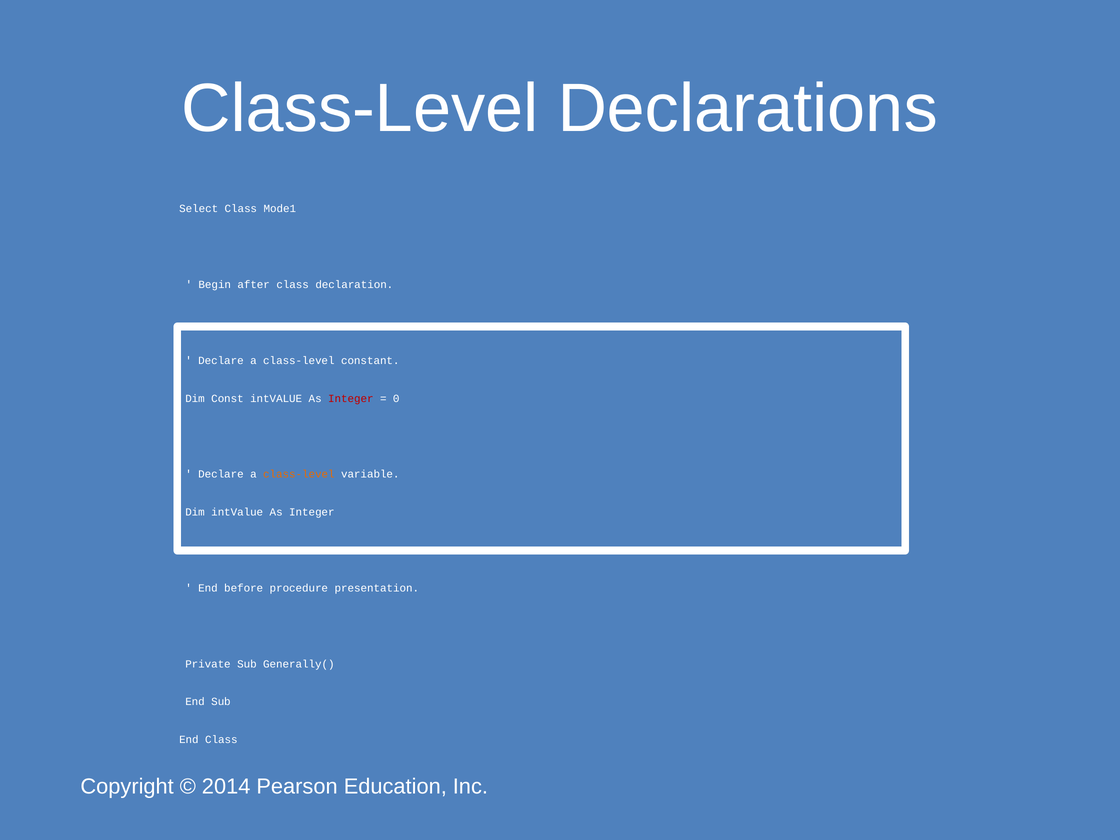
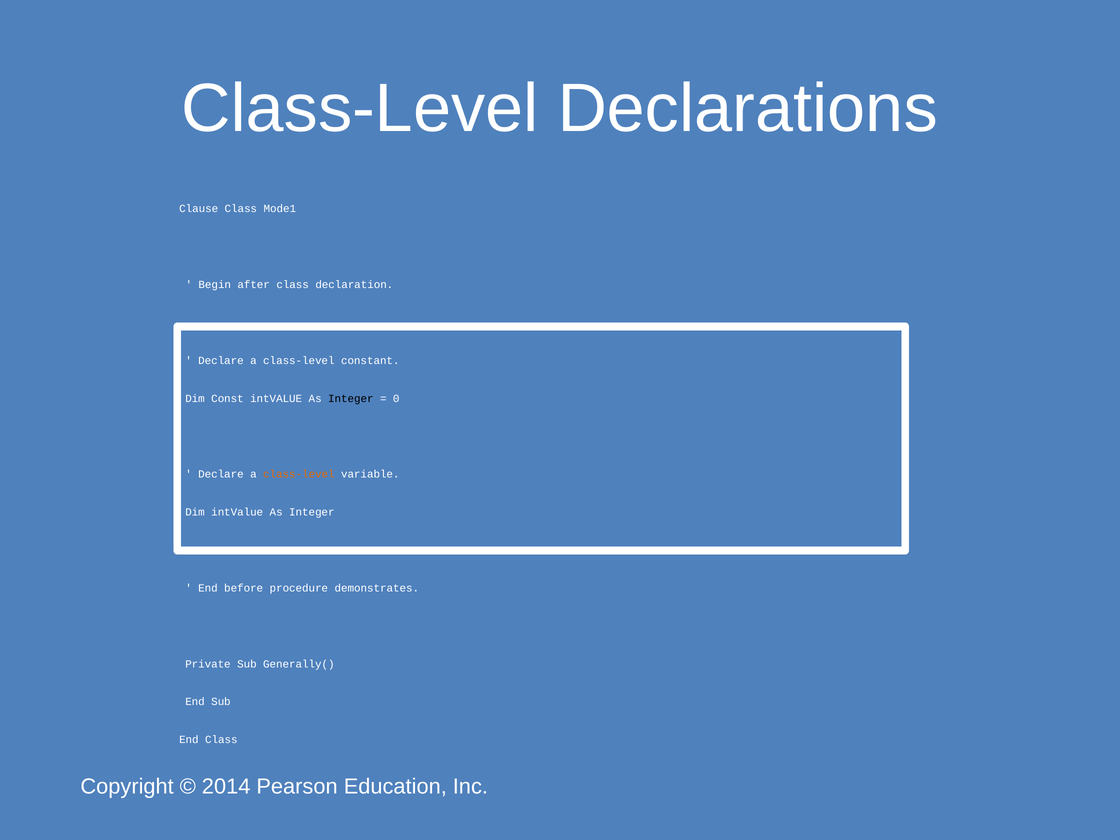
Select: Select -> Clause
Integer at (351, 399) colour: red -> black
presentation: presentation -> demonstrates
